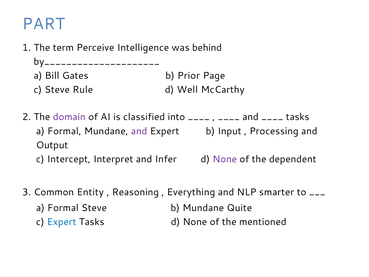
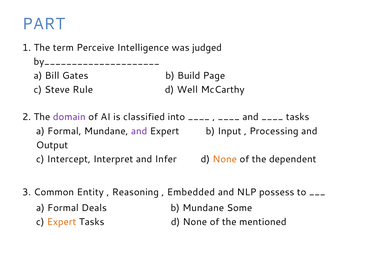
behind: behind -> judged
Prior: Prior -> Build
None at (225, 159) colour: purple -> orange
Everything: Everything -> Embedded
smarter: smarter -> possess
Formal Steve: Steve -> Deals
Quite: Quite -> Some
Expert at (62, 222) colour: blue -> orange
